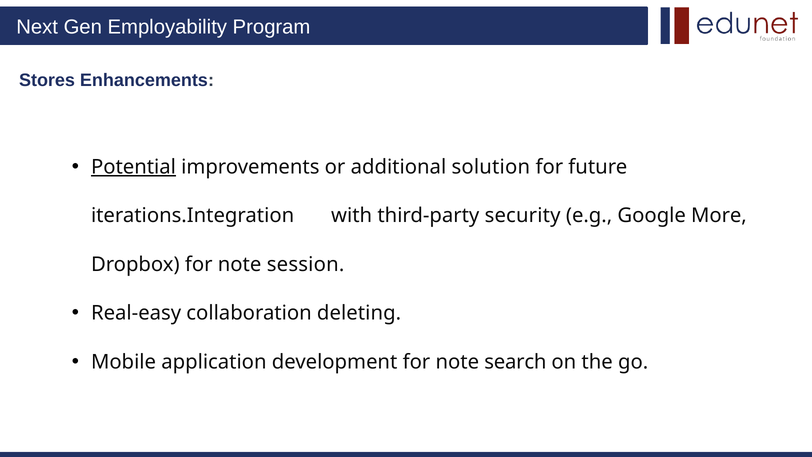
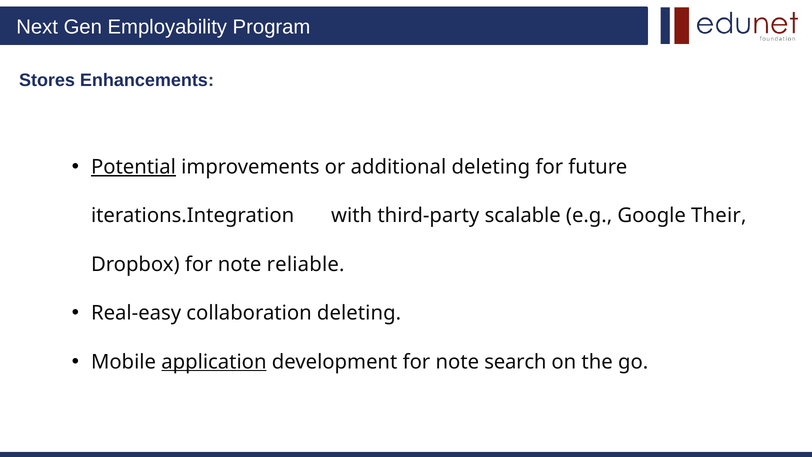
additional solution: solution -> deleting
security: security -> scalable
More: More -> Their
session: session -> reliable
application underline: none -> present
